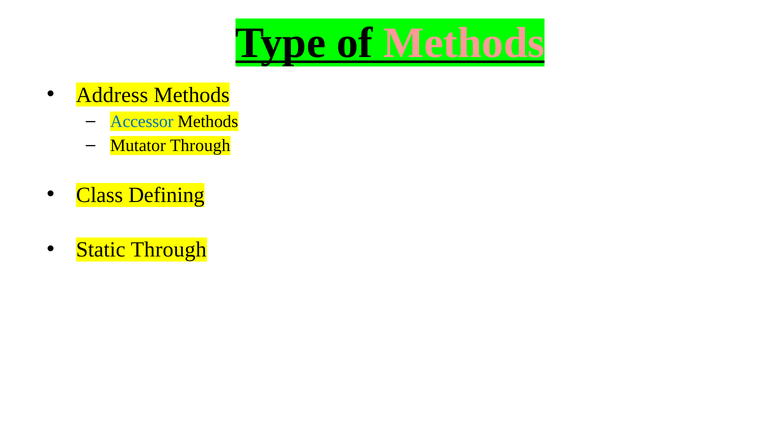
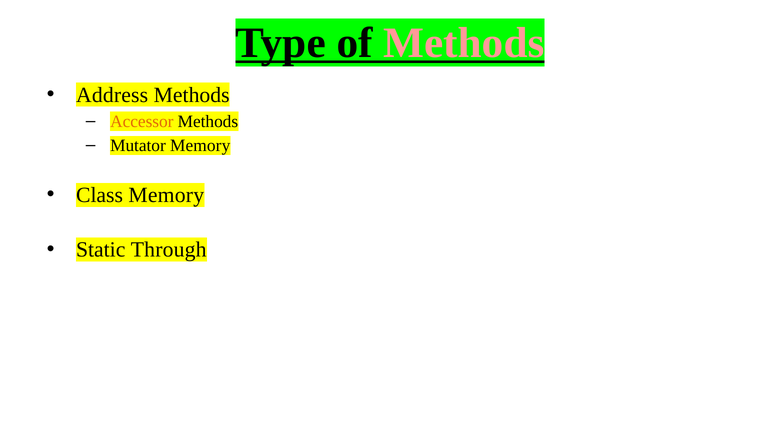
Accessor colour: blue -> orange
Mutator Through: Through -> Memory
Class Defining: Defining -> Memory
